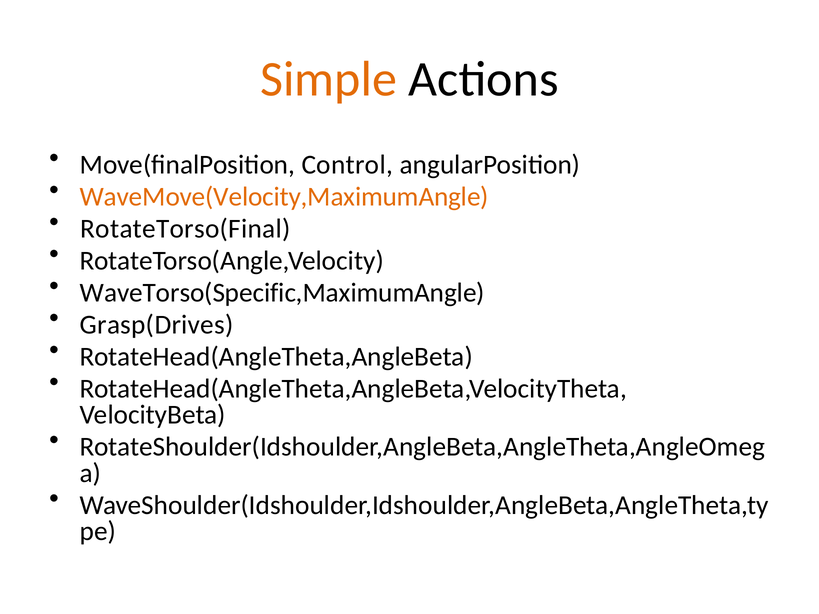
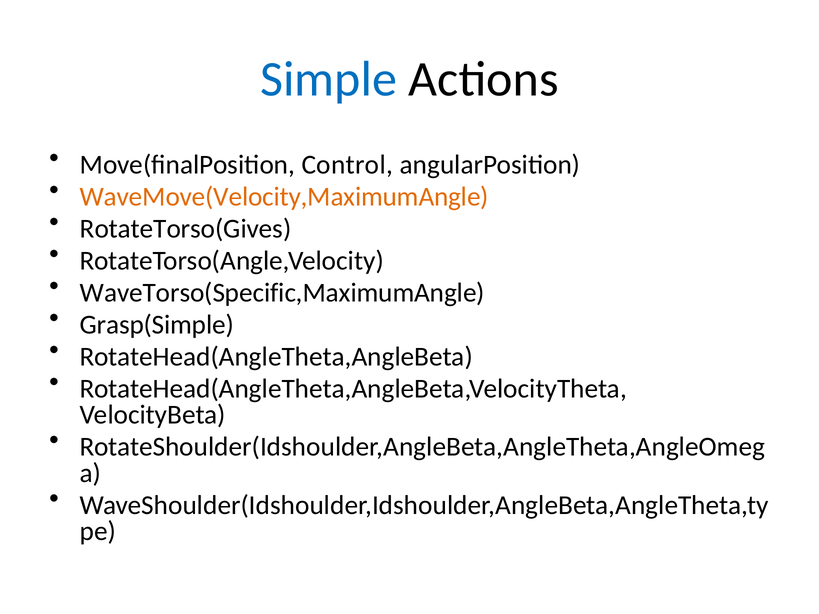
Simple colour: orange -> blue
RotateTorso(Final: RotateTorso(Final -> RotateTorso(Gives
Grasp(Drives: Grasp(Drives -> Grasp(Simple
